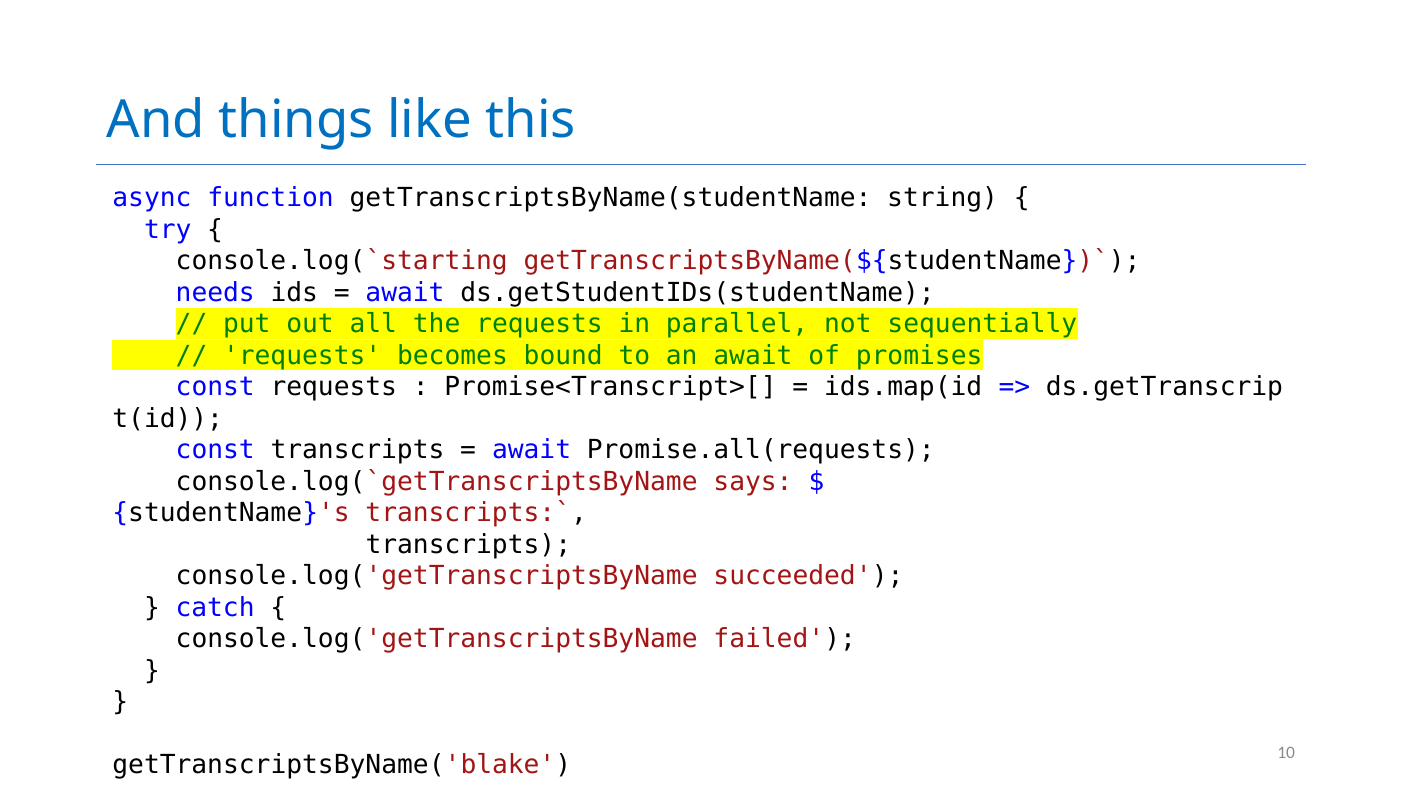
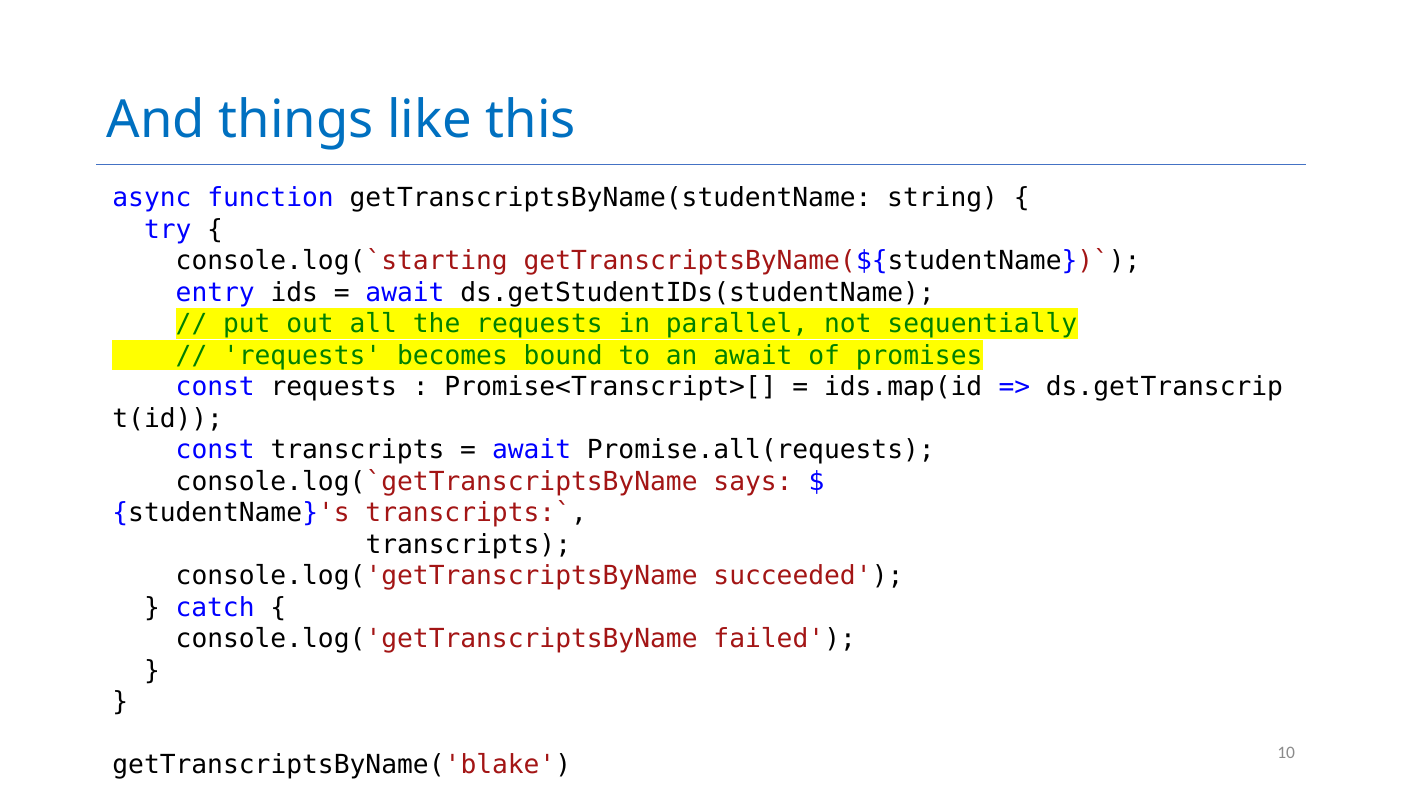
needs: needs -> entry
